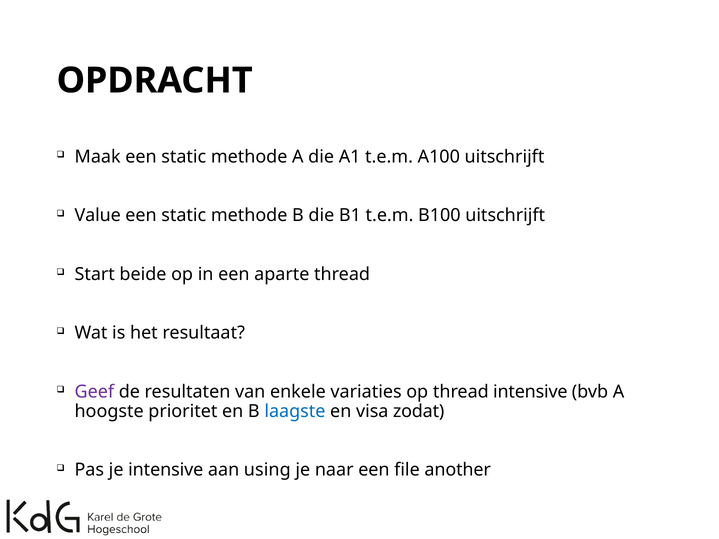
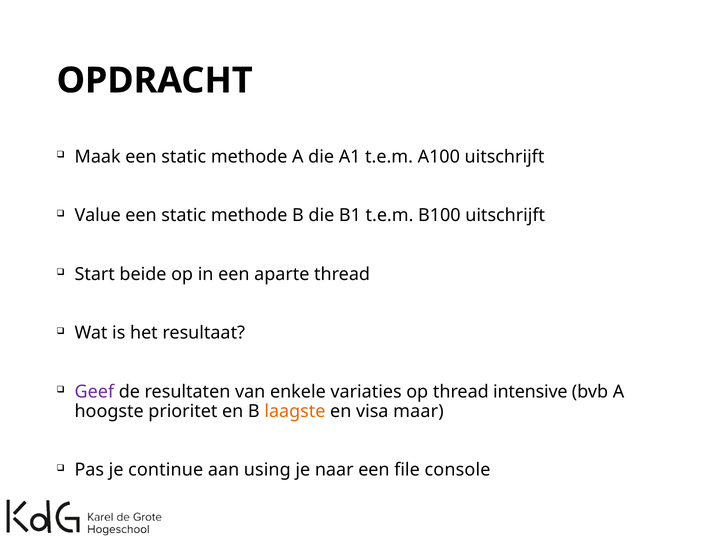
laagste colour: blue -> orange
zodat: zodat -> maar
je intensive: intensive -> continue
another: another -> console
